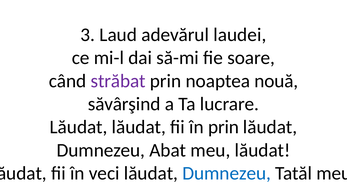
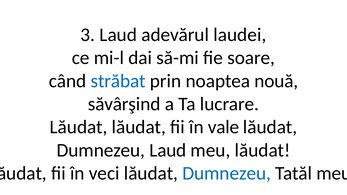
străbat colour: purple -> blue
în prin: prin -> vale
Dumnezeu Abat: Abat -> Laud
